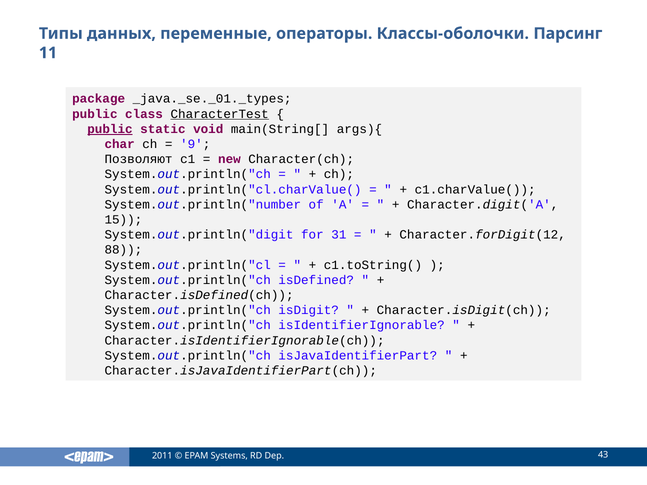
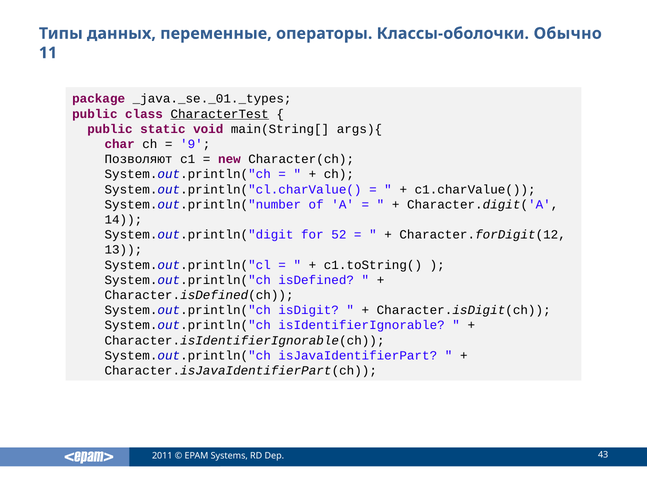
Парсинг: Парсинг -> Обычно
public at (110, 129) underline: present -> none
15: 15 -> 14
31: 31 -> 52
88: 88 -> 13
